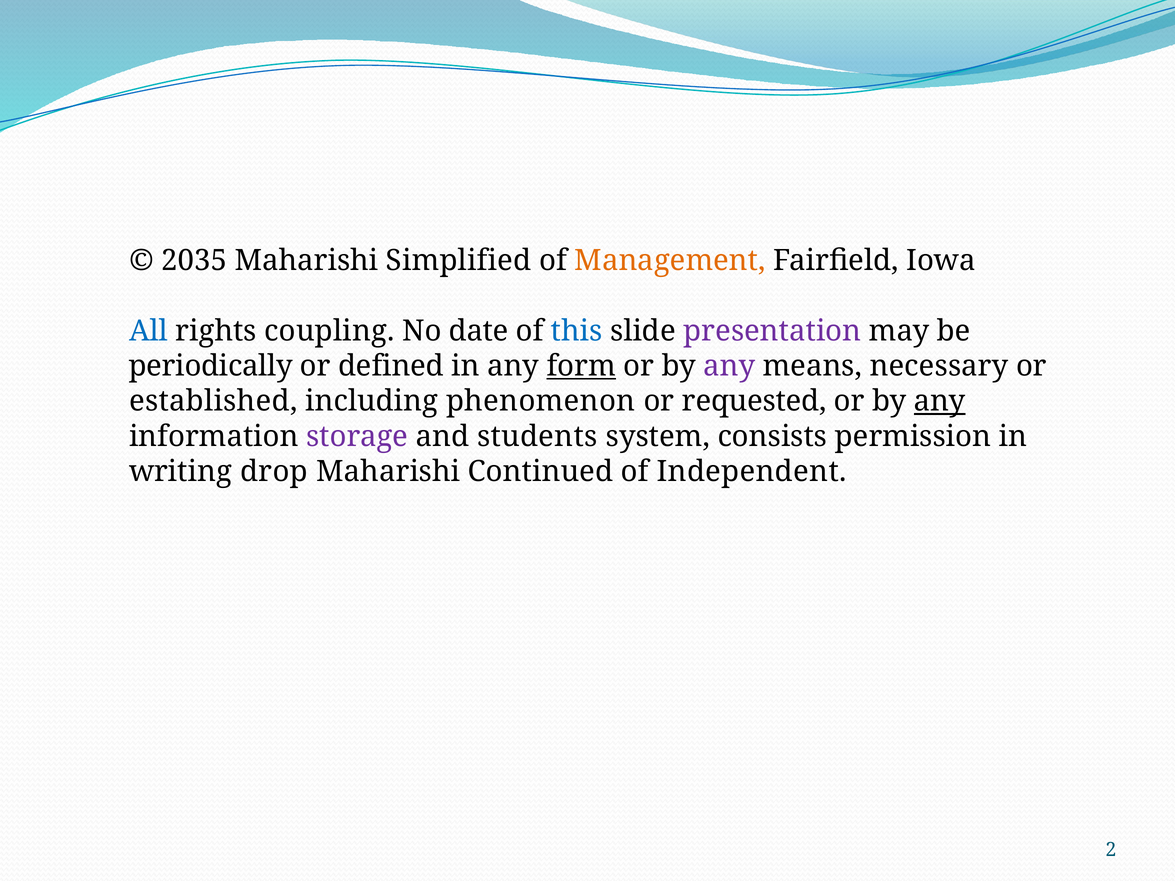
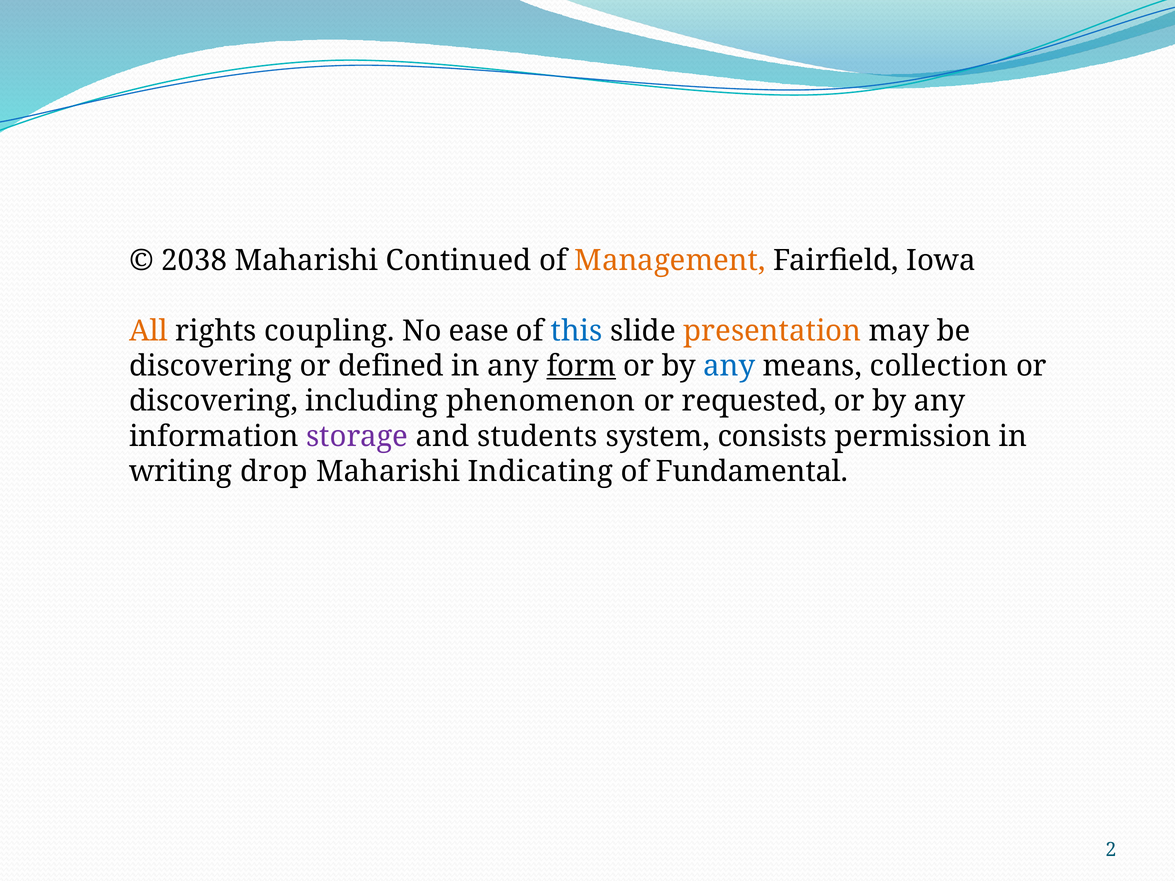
2035: 2035 -> 2038
Simplified: Simplified -> Continued
All colour: blue -> orange
date: date -> ease
presentation colour: purple -> orange
periodically at (211, 366): periodically -> discovering
any at (729, 366) colour: purple -> blue
necessary: necessary -> collection
established at (213, 401): established -> discovering
any at (940, 401) underline: present -> none
Continued: Continued -> Indicating
Independent: Independent -> Fundamental
